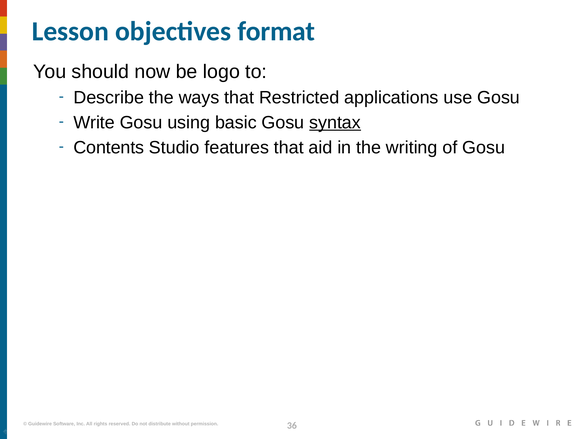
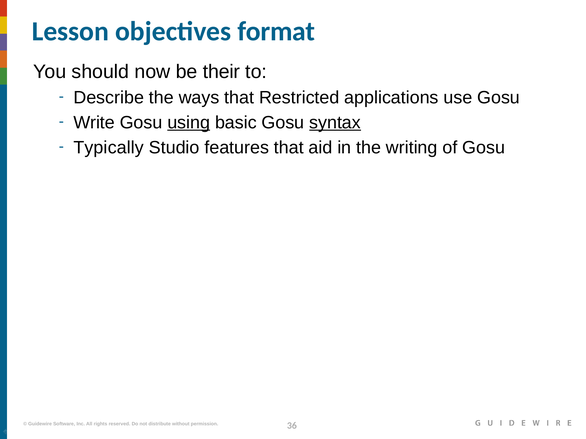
logo: logo -> their
using underline: none -> present
Contents: Contents -> Typically
